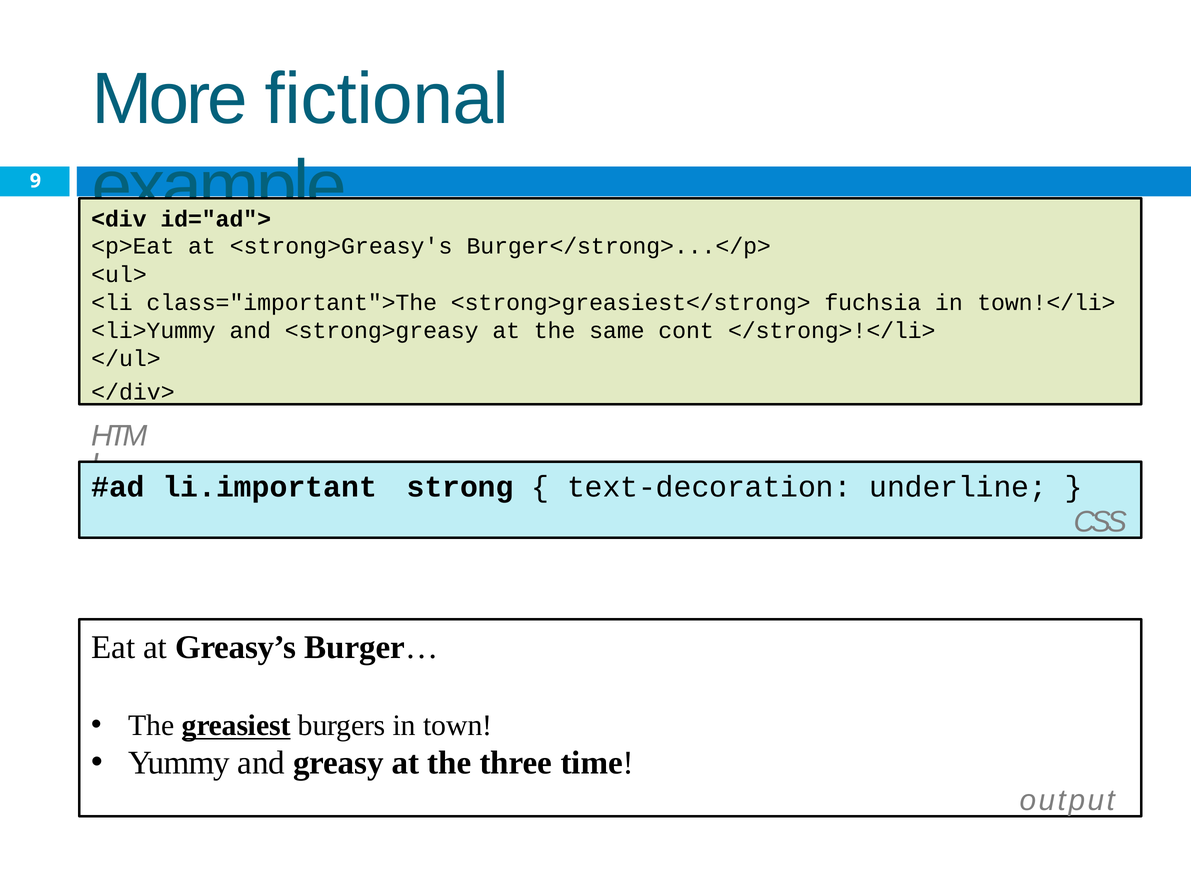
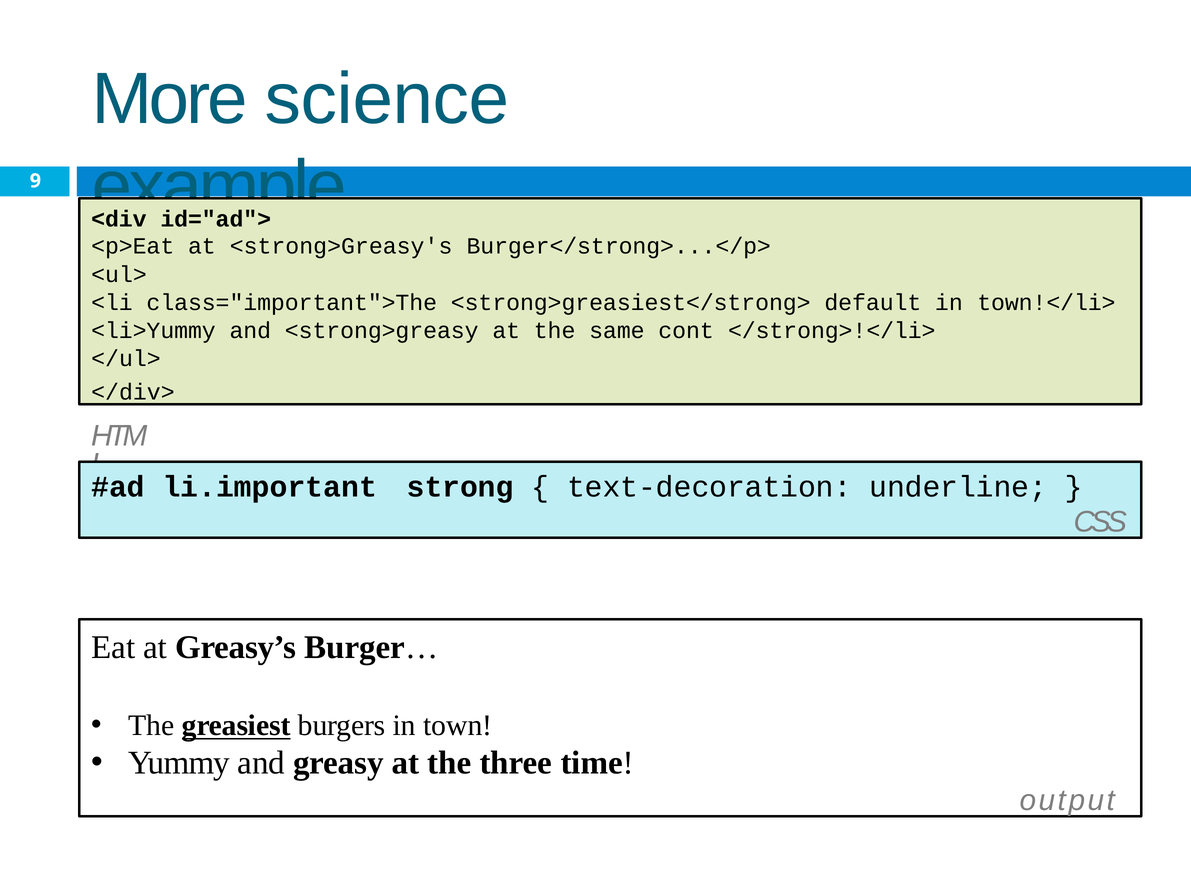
fictional: fictional -> science
fuchsia: fuchsia -> default
